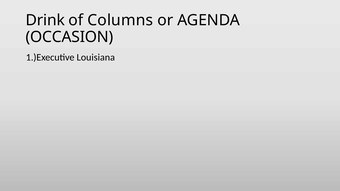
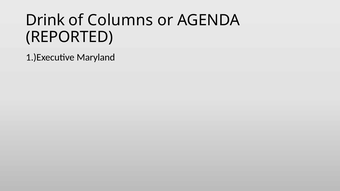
OCCASION: OCCASION -> REPORTED
Louisiana: Louisiana -> Maryland
